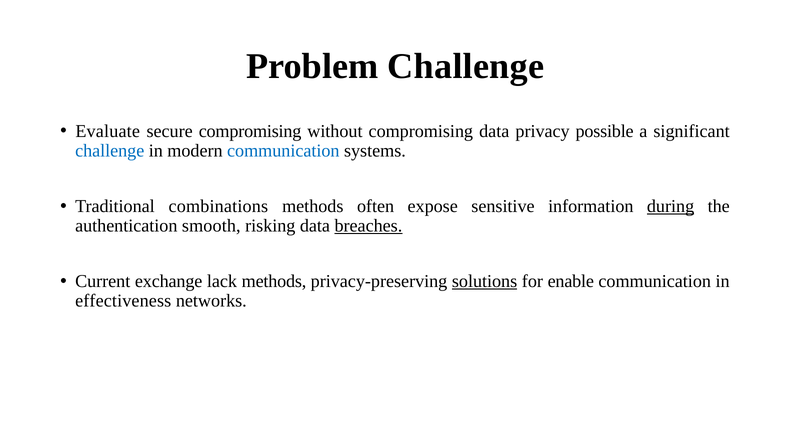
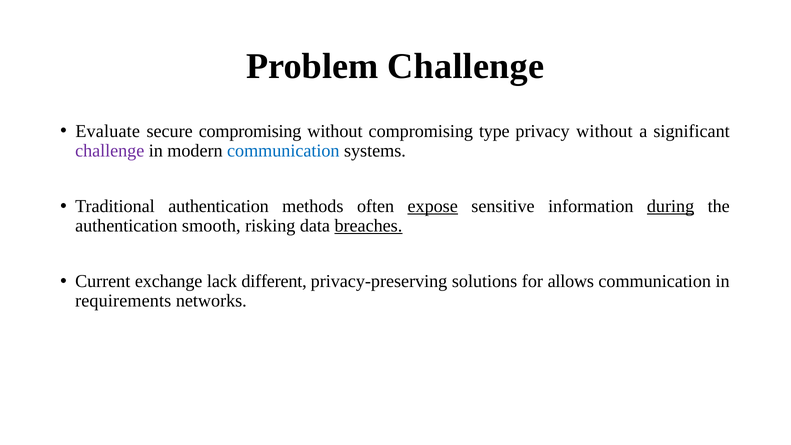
compromising data: data -> type
privacy possible: possible -> without
challenge at (110, 151) colour: blue -> purple
Traditional combinations: combinations -> authentication
expose underline: none -> present
lack methods: methods -> different
solutions underline: present -> none
enable: enable -> allows
effectiveness: effectiveness -> requirements
